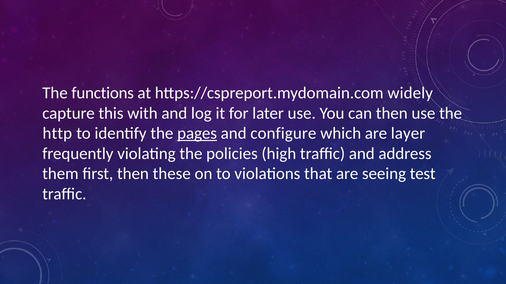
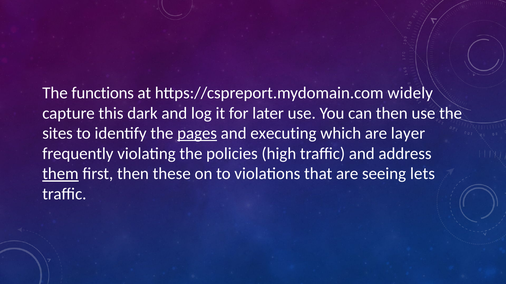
with: with -> dark
http: http -> sites
configure: configure -> executing
them underline: none -> present
test: test -> lets
